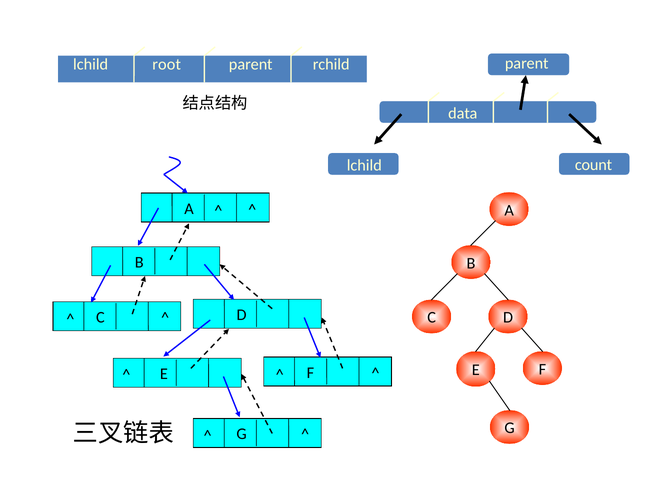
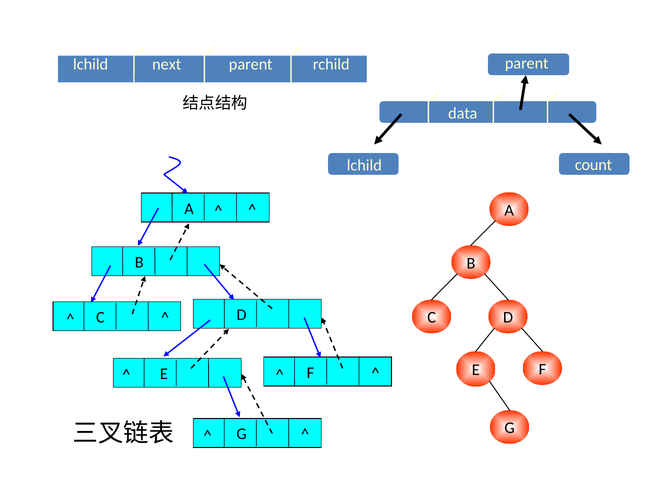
root: root -> next
